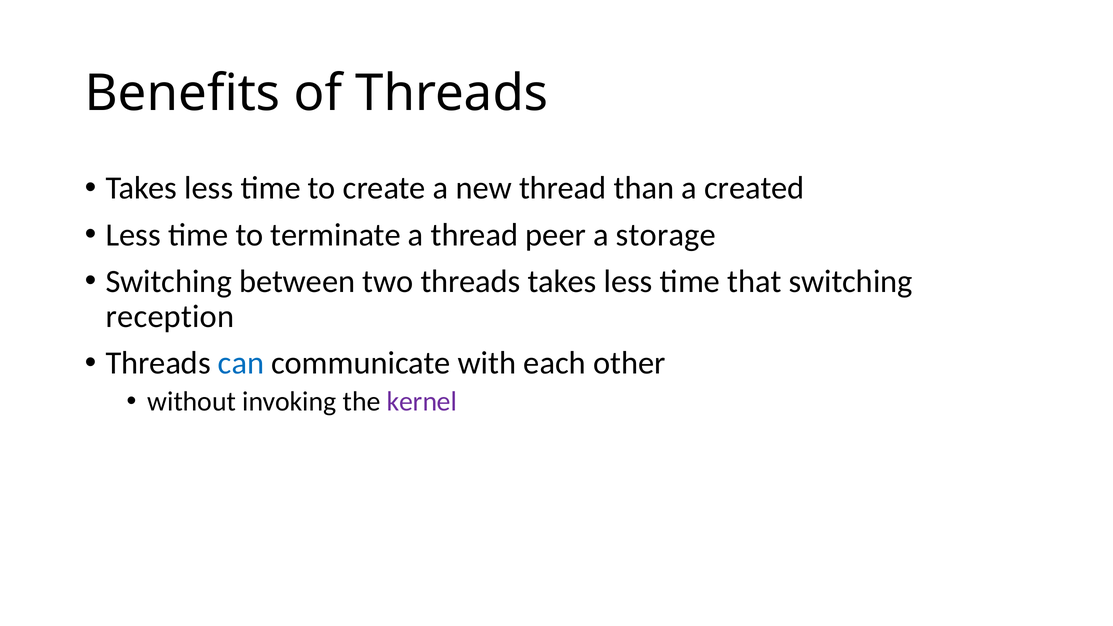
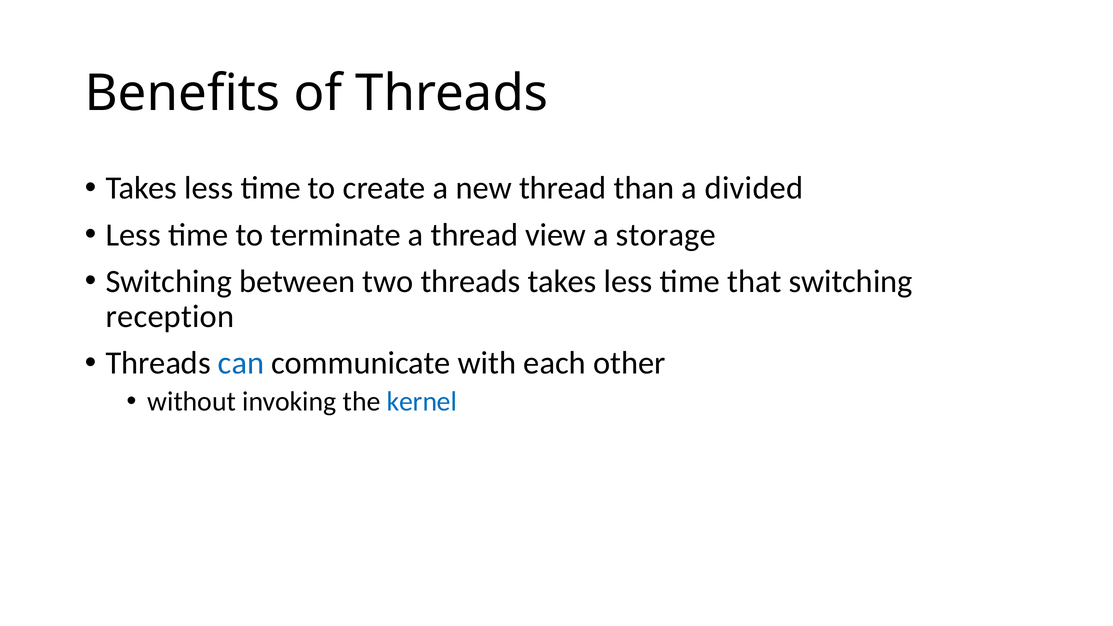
created: created -> divided
peer: peer -> view
kernel colour: purple -> blue
